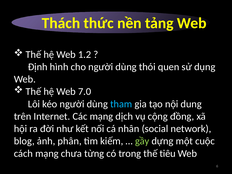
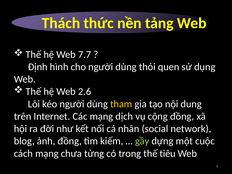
1.2: 1.2 -> 7.7
7.0: 7.0 -> 2.6
tham colour: light blue -> yellow
ảnh phân: phân -> đồng
